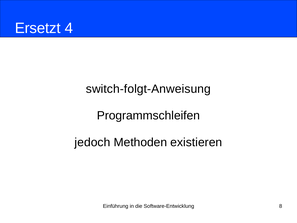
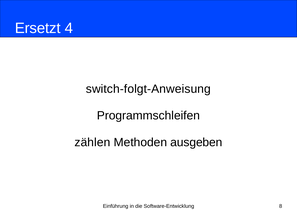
jedoch: jedoch -> zählen
existieren: existieren -> ausgeben
